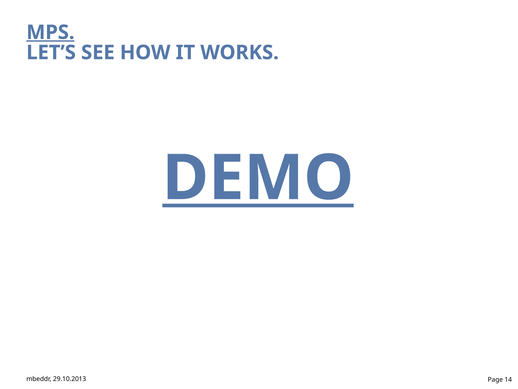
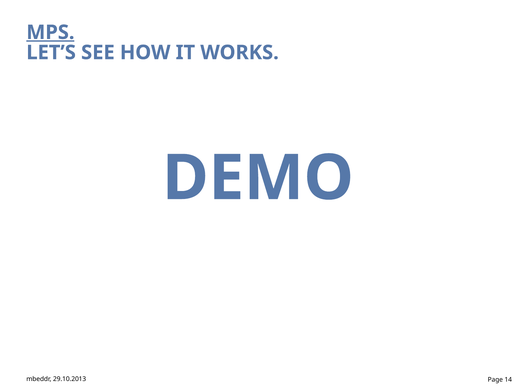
DEMO underline: present -> none
